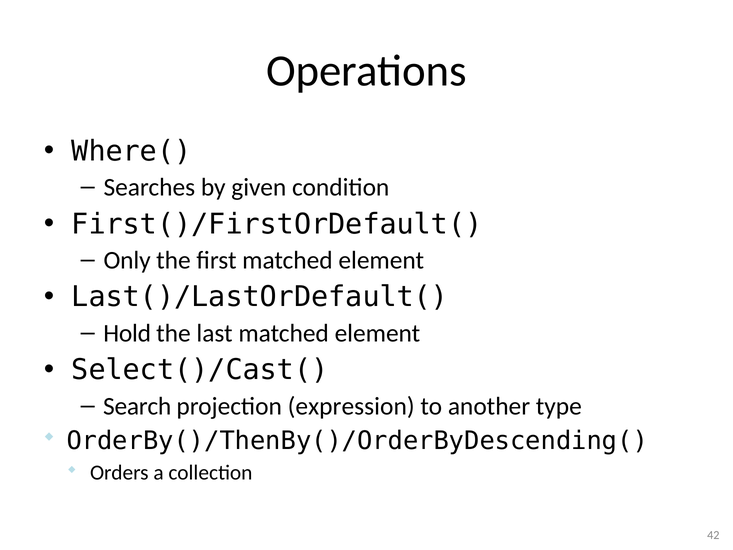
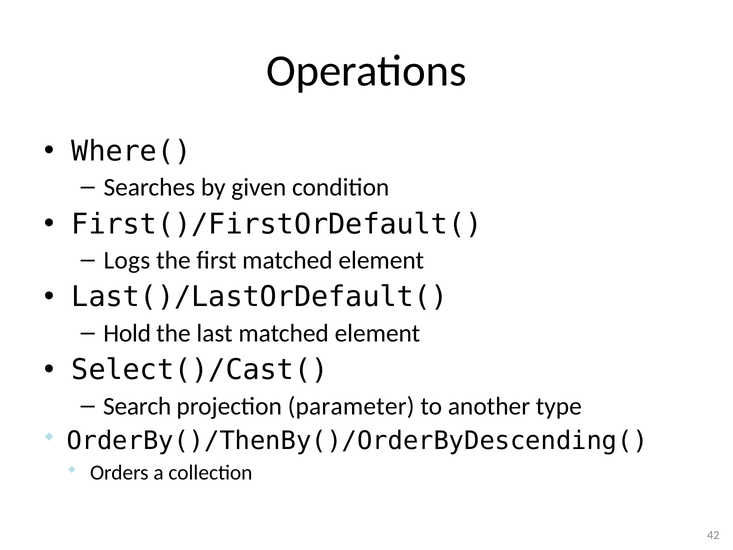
Only: Only -> Logs
expression: expression -> parameter
